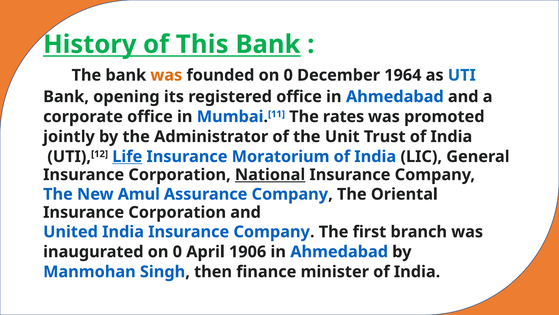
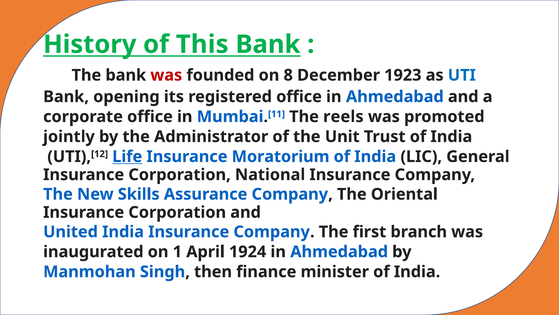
was at (166, 75) colour: orange -> red
founded on 0: 0 -> 8
1964: 1964 -> 1923
rates: rates -> reels
National underline: present -> none
Amul: Amul -> Skills
inaugurated on 0: 0 -> 1
1906: 1906 -> 1924
